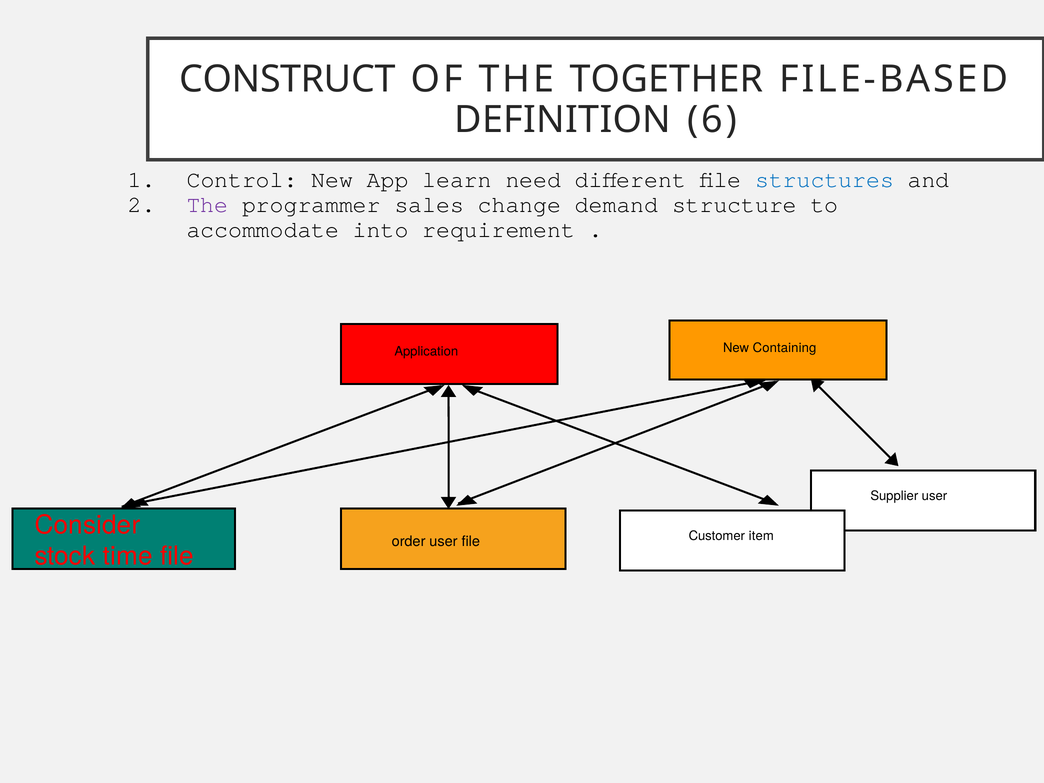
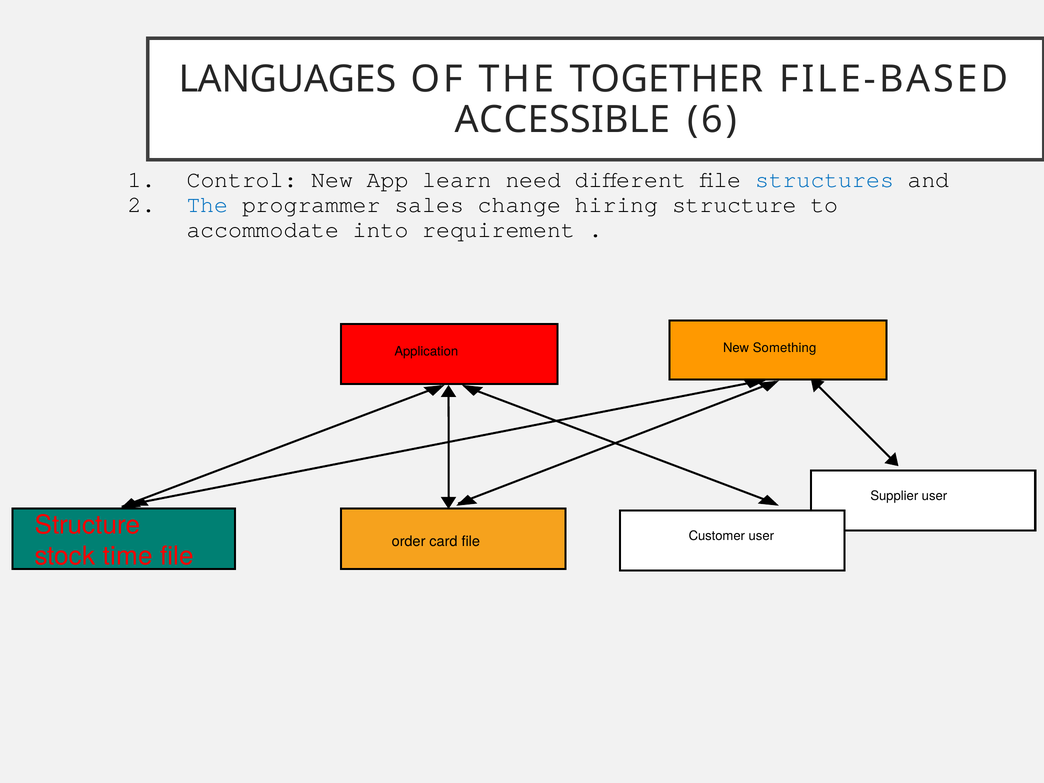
CONSTRUCT: CONSTRUCT -> LANGUAGES
DEFINITION: DEFINITION -> ACCESSIBLE
The at (207, 205) colour: purple -> blue
demand: demand -> hiring
Containing: Containing -> Something
Consider at (87, 525): Consider -> Structure
order user: user -> card
Customer item: item -> user
